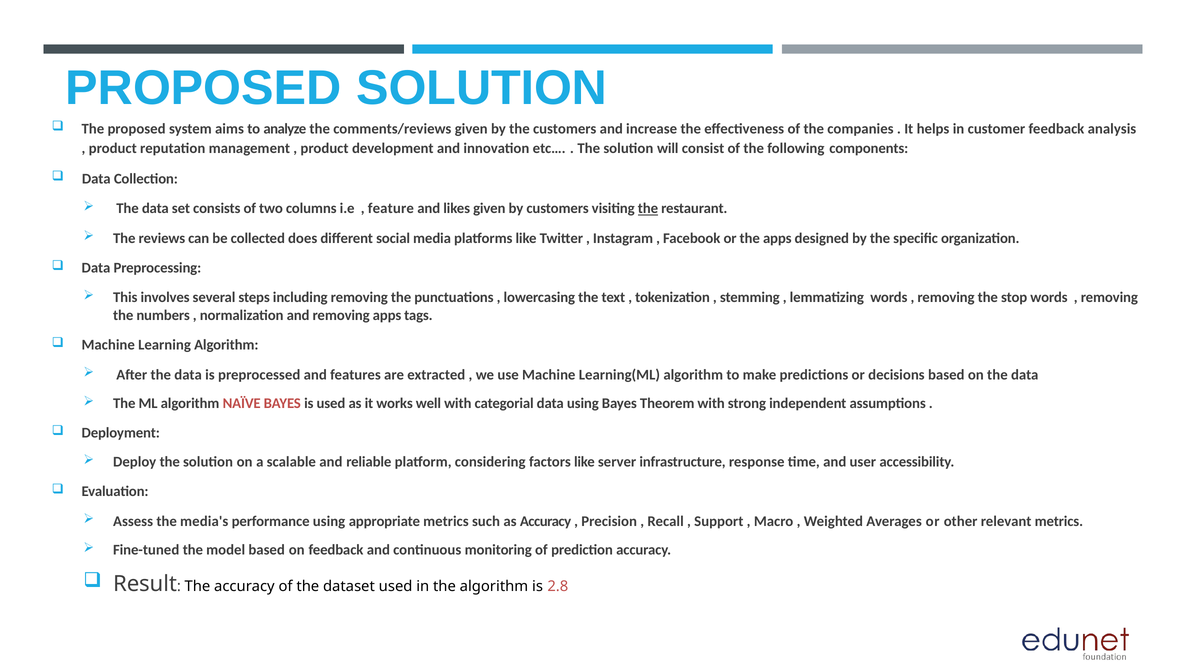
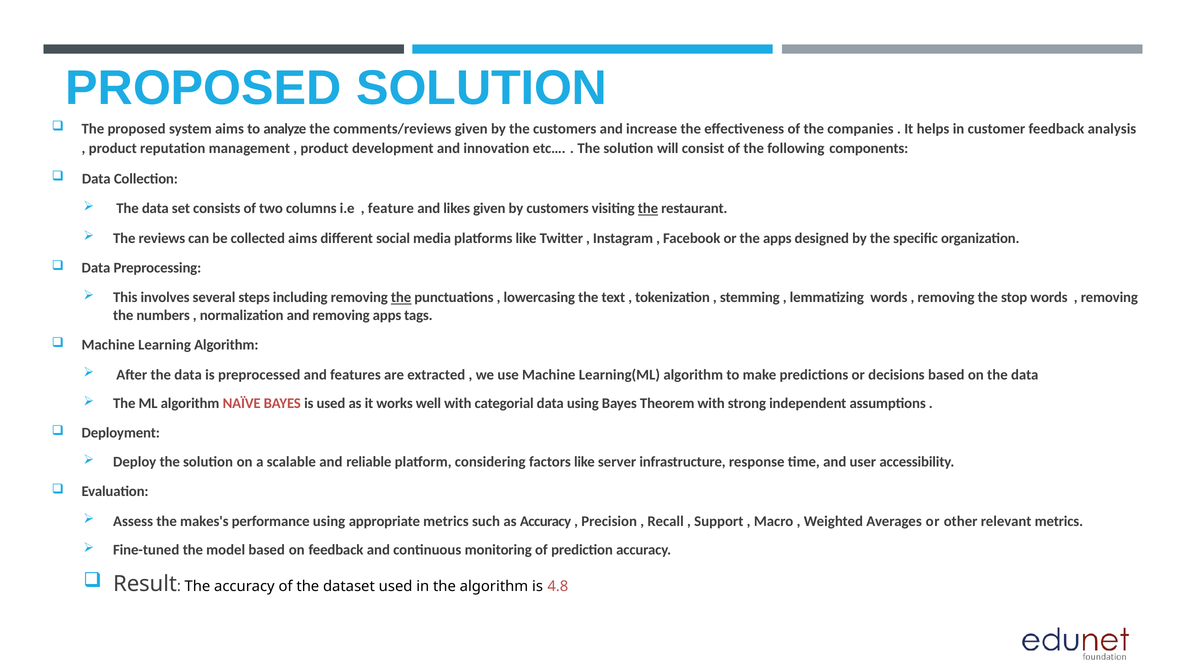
collected does: does -> aims
the at (401, 298) underline: none -> present
media's: media's -> makes's
2.8: 2.8 -> 4.8
